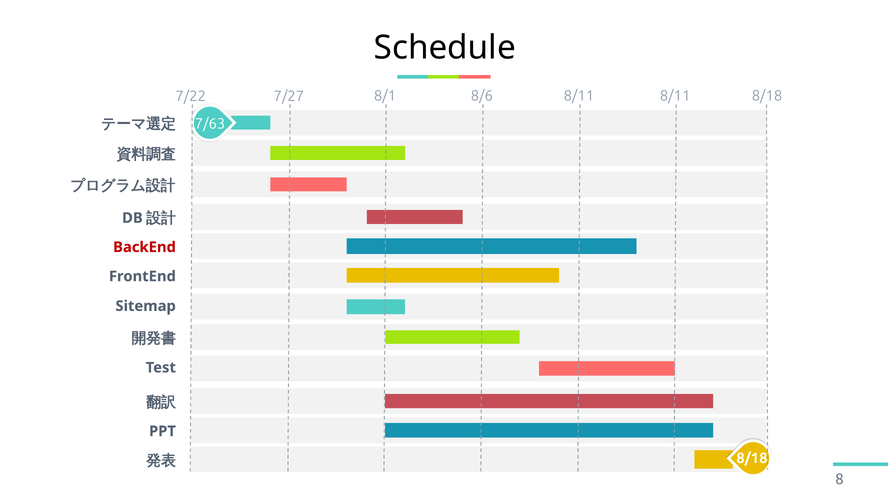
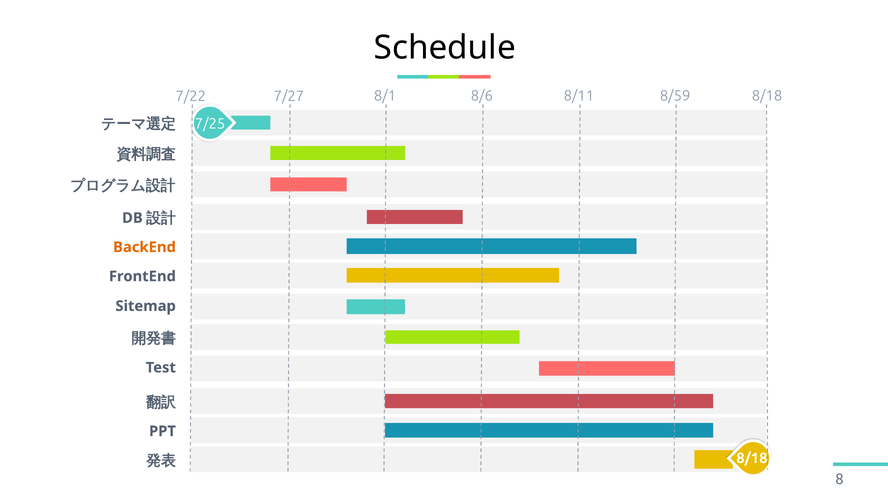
8/11 8/11: 8/11 -> 8/59
7/63: 7/63 -> 7/25
BackEnd colour: red -> orange
